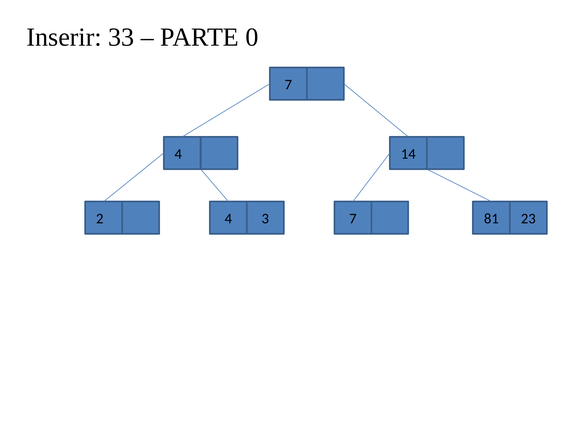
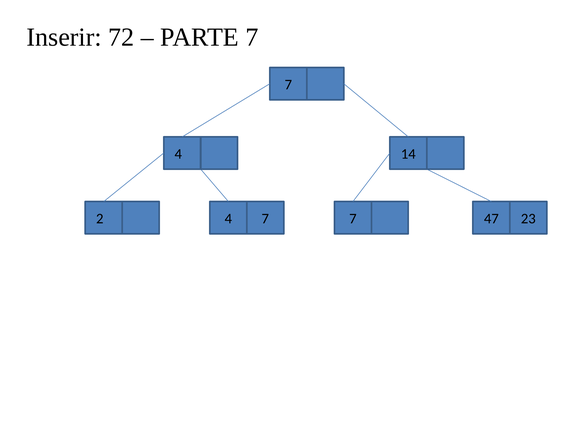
33: 33 -> 72
PARTE 0: 0 -> 7
81: 81 -> 47
4 3: 3 -> 7
